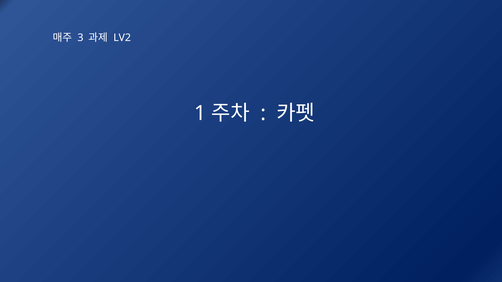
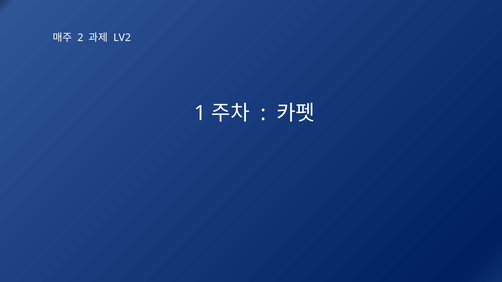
3: 3 -> 2
